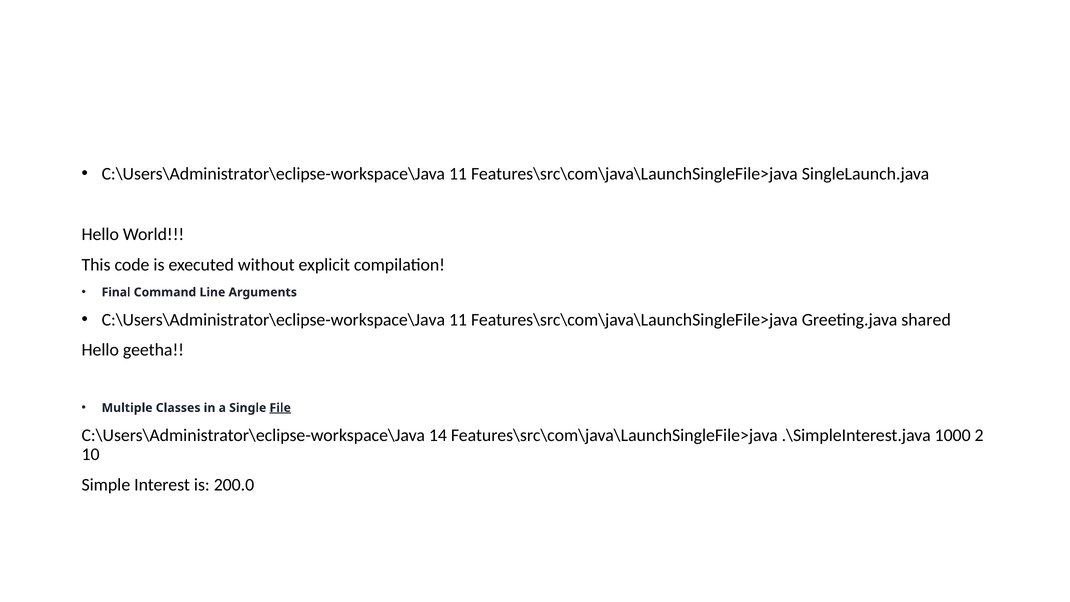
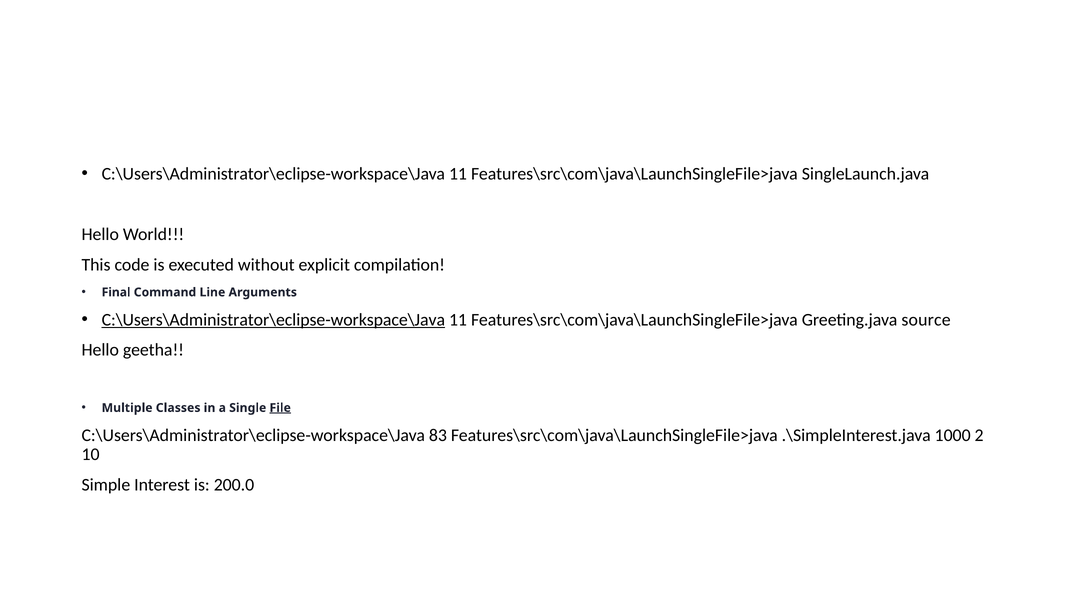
C:\Users\Administrator\eclipse-workspace\Java at (273, 320) underline: none -> present
shared: shared -> source
14: 14 -> 83
